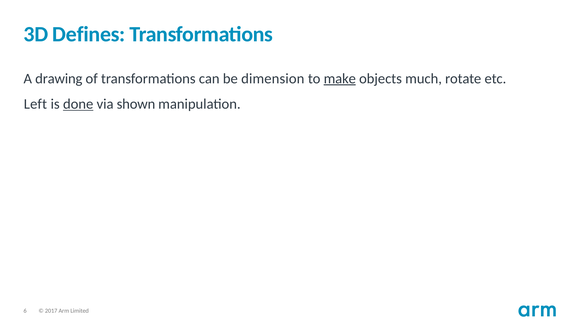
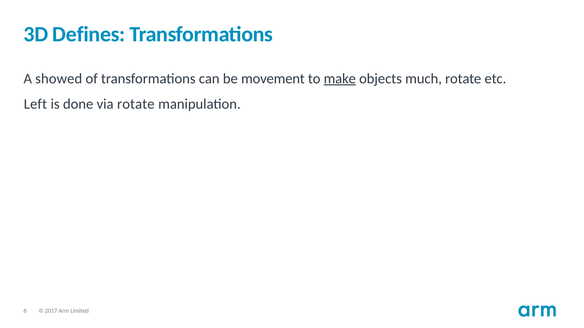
drawing: drawing -> showed
dimension: dimension -> movement
done underline: present -> none
via shown: shown -> rotate
